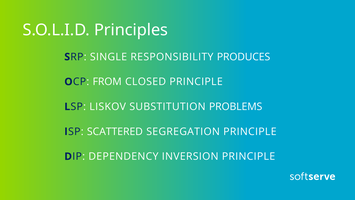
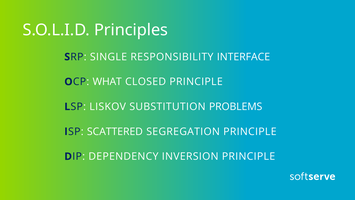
PRODUCES: PRODUCES -> INTERFACE
FROM: FROM -> WHAT
